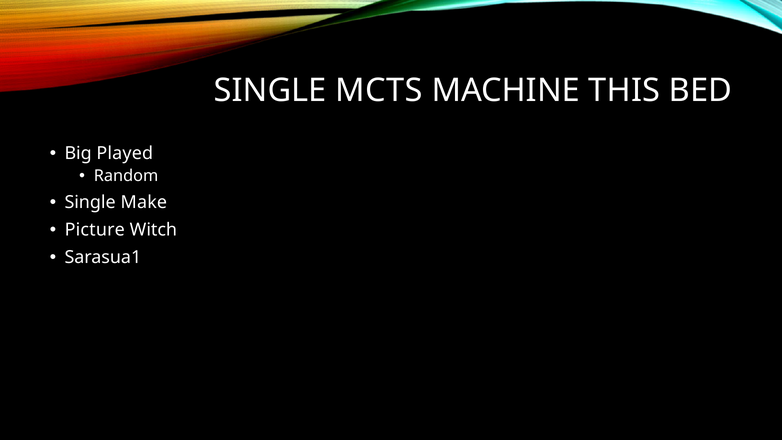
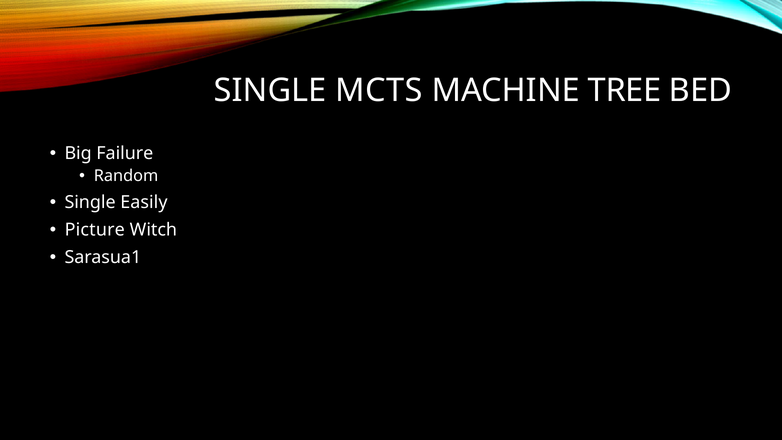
THIS: THIS -> TREE
Played: Played -> Failure
Make: Make -> Easily
